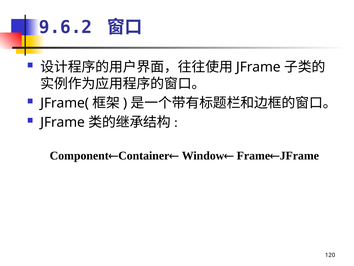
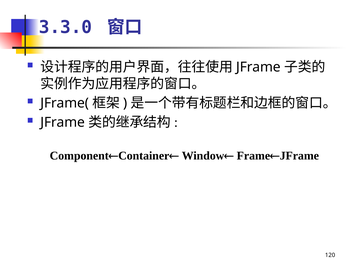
9.6.2: 9.6.2 -> 3.3.0
